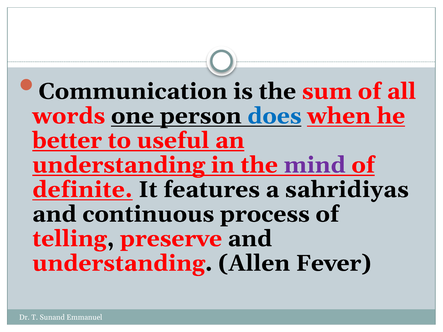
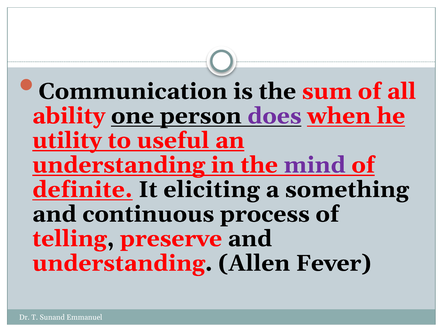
words: words -> ability
does colour: blue -> purple
better: better -> utility
features: features -> eliciting
sahridiyas: sahridiyas -> something
